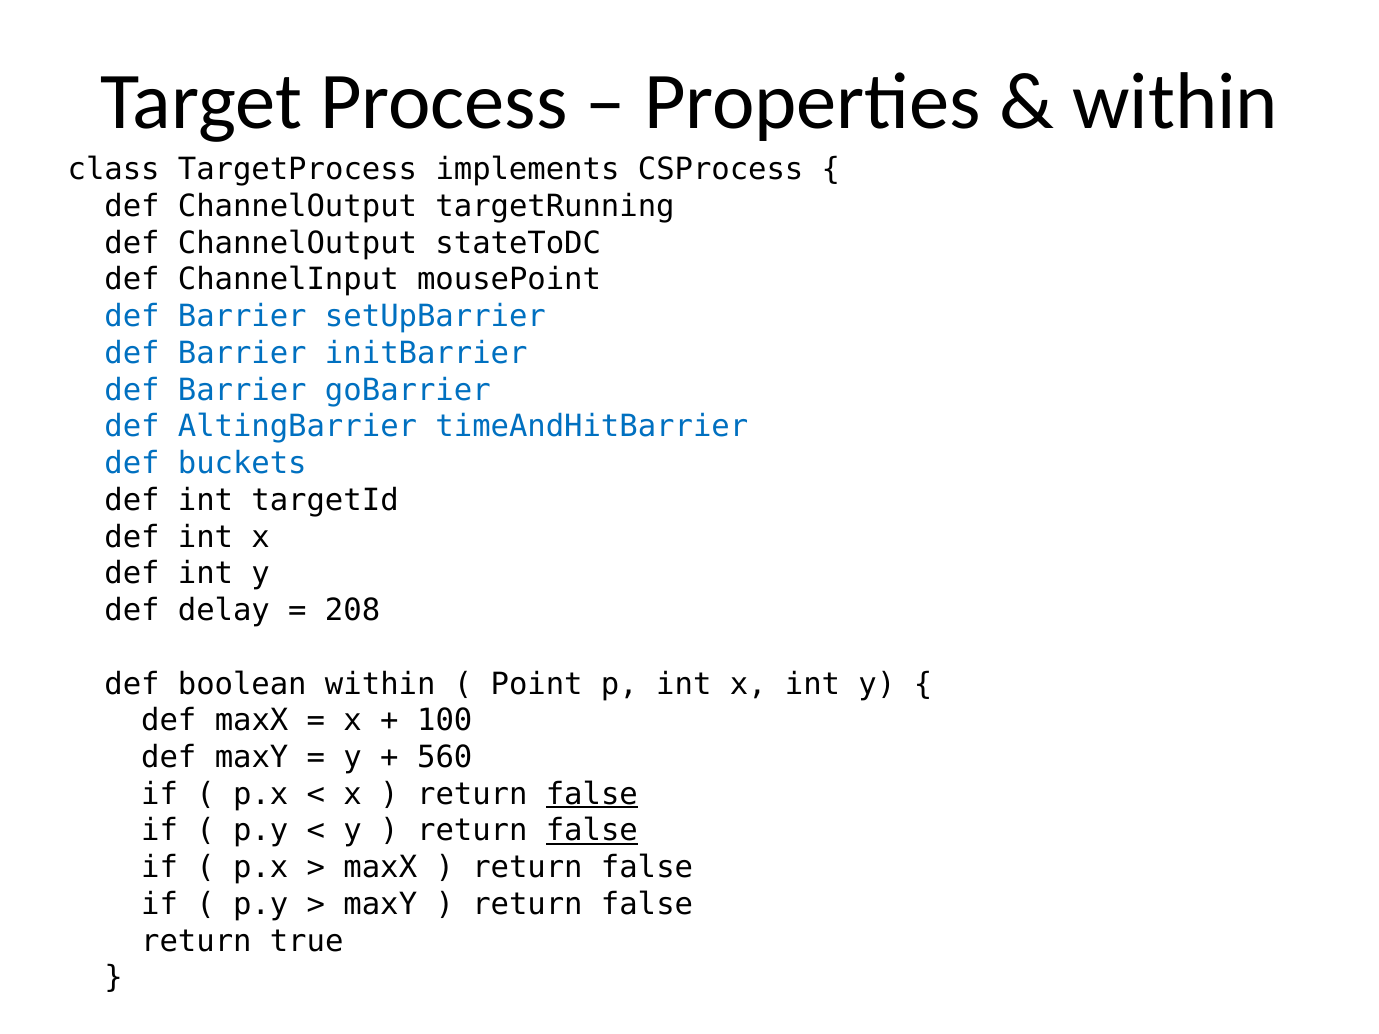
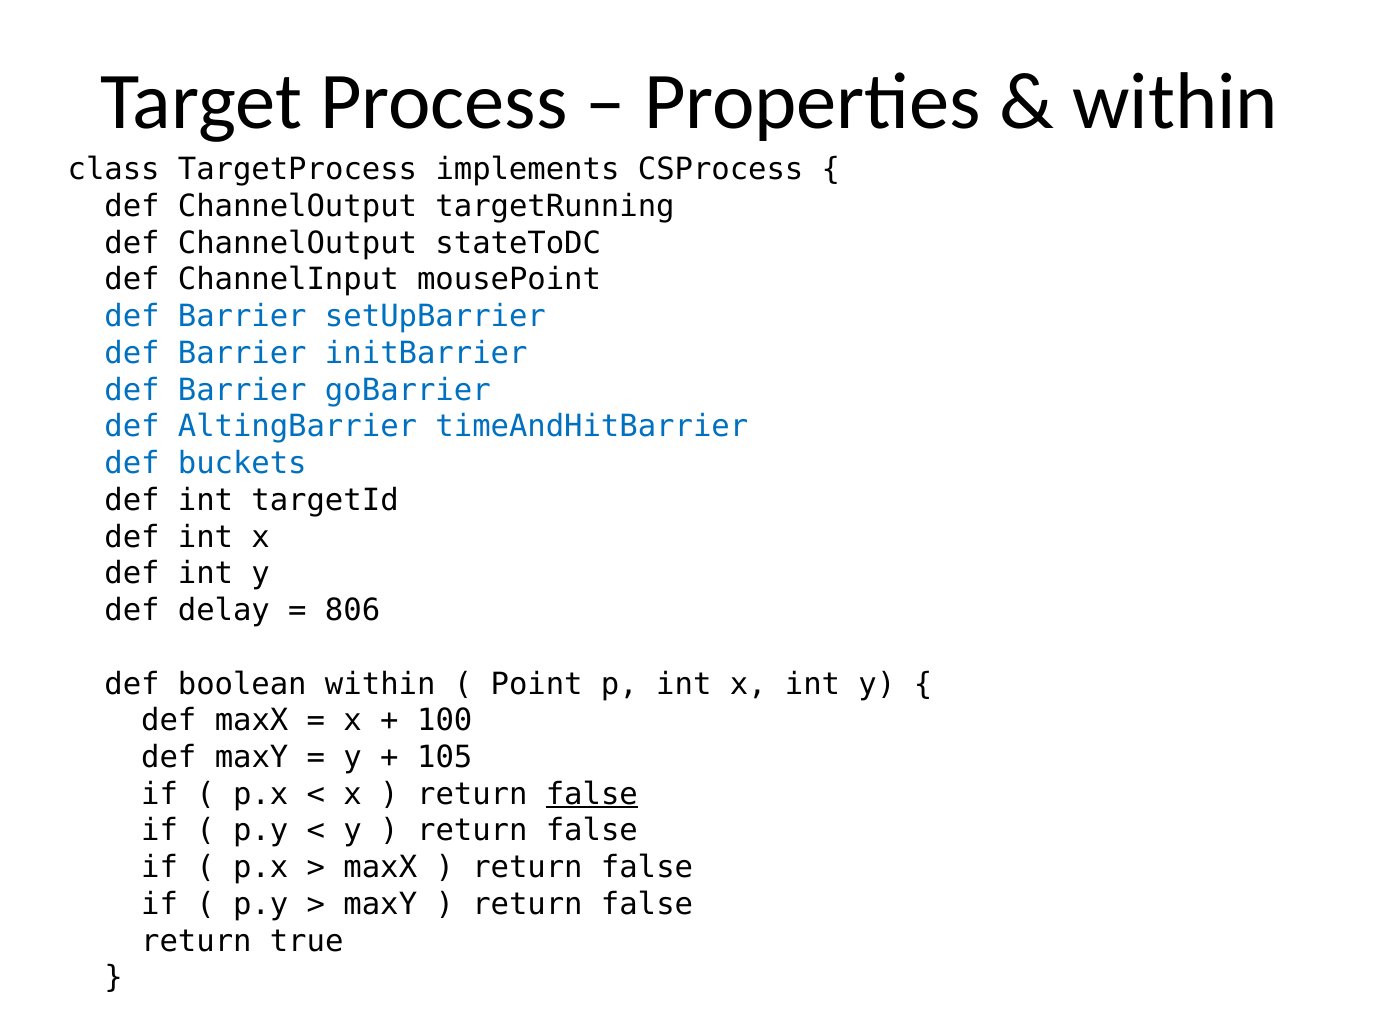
208: 208 -> 806
560: 560 -> 105
false at (592, 831) underline: present -> none
